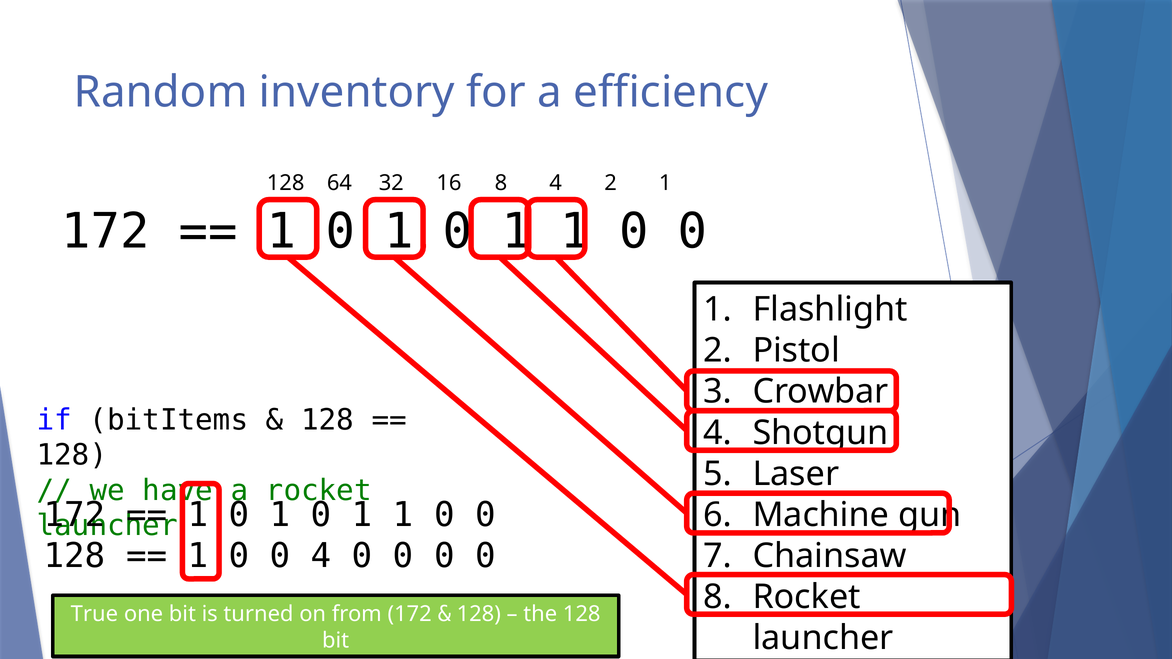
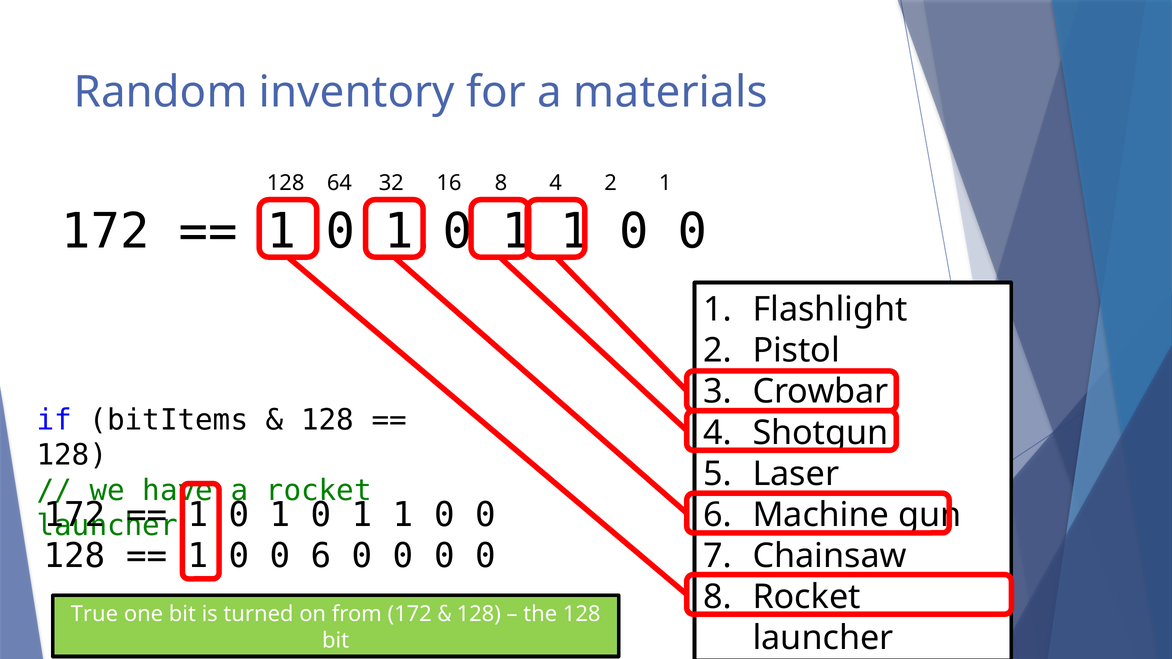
efficiency: efficiency -> materials
0 4: 4 -> 6
